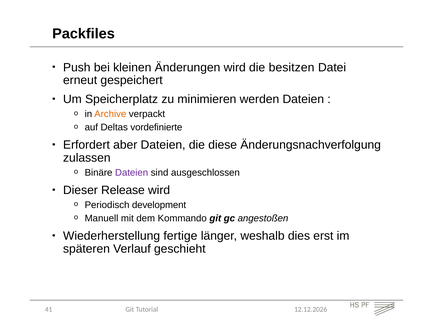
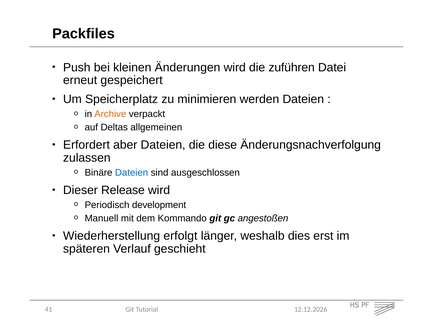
besitzen: besitzen -> zuführen
vordefinierte: vordefinierte -> allgemeinen
Dateien at (132, 173) colour: purple -> blue
fertige: fertige -> erfolgt
